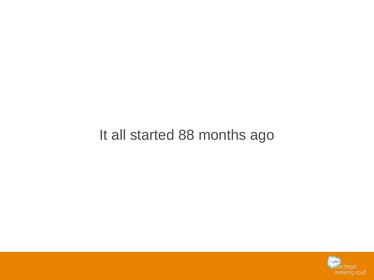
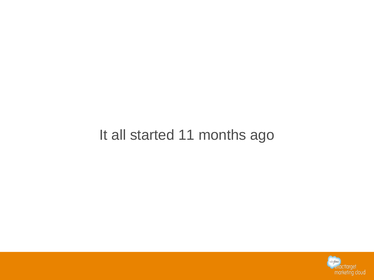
88: 88 -> 11
